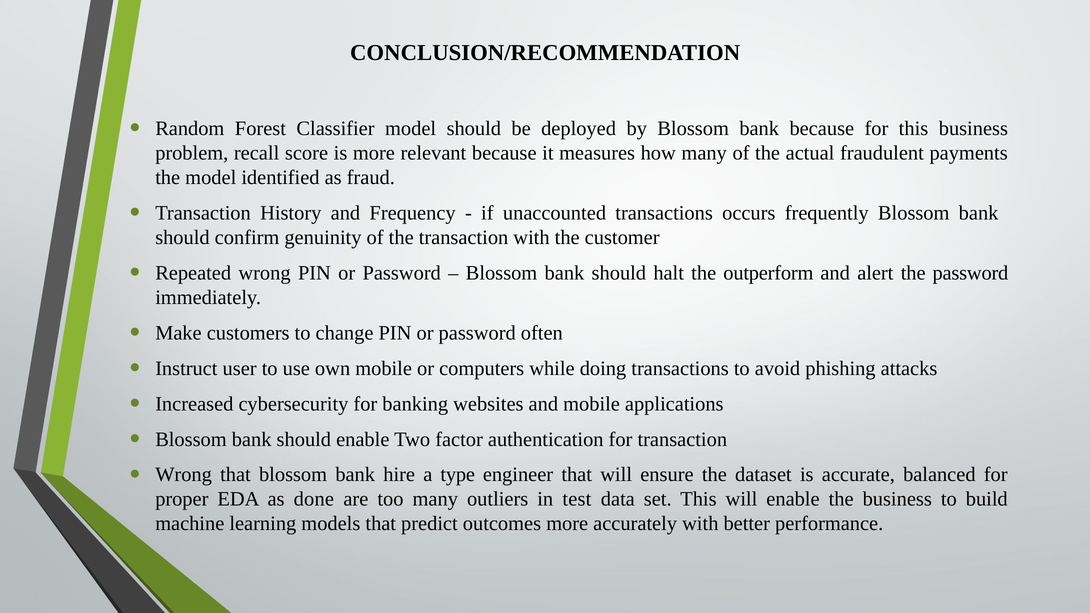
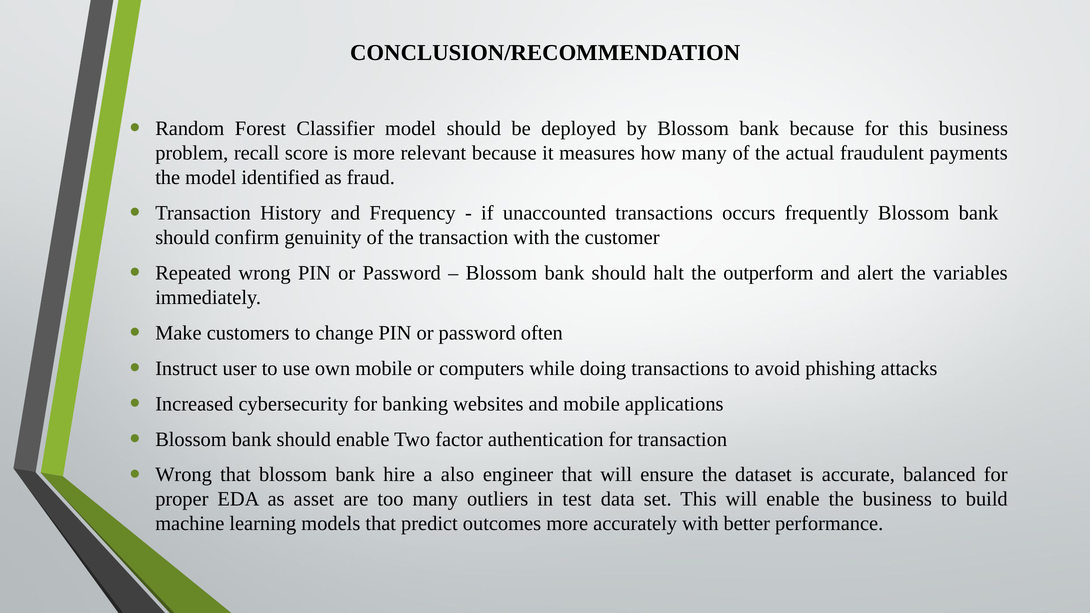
the password: password -> variables
type: type -> also
done: done -> asset
